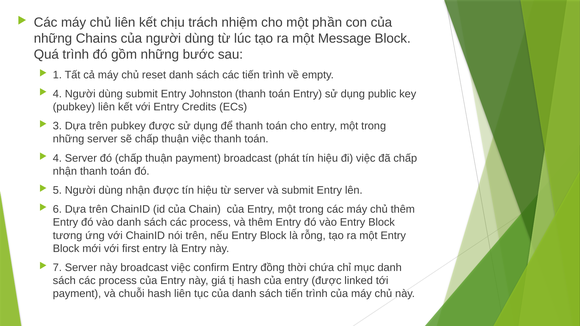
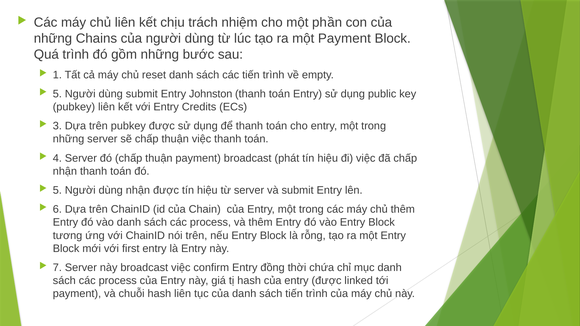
một Message: Message -> Payment
4 at (57, 94): 4 -> 5
